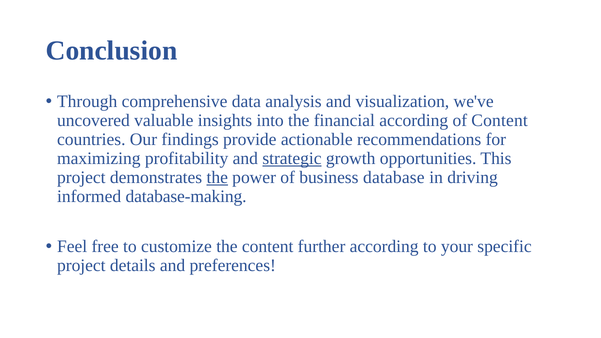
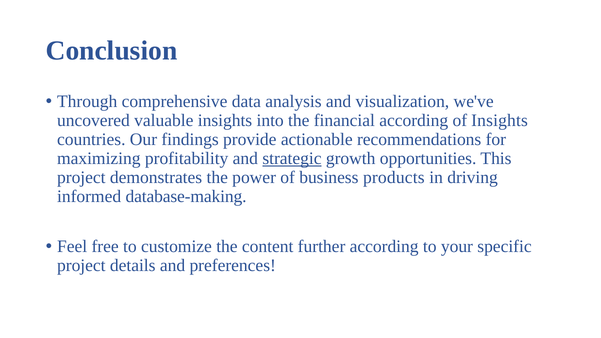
of Content: Content -> Insights
the at (217, 177) underline: present -> none
database: database -> products
